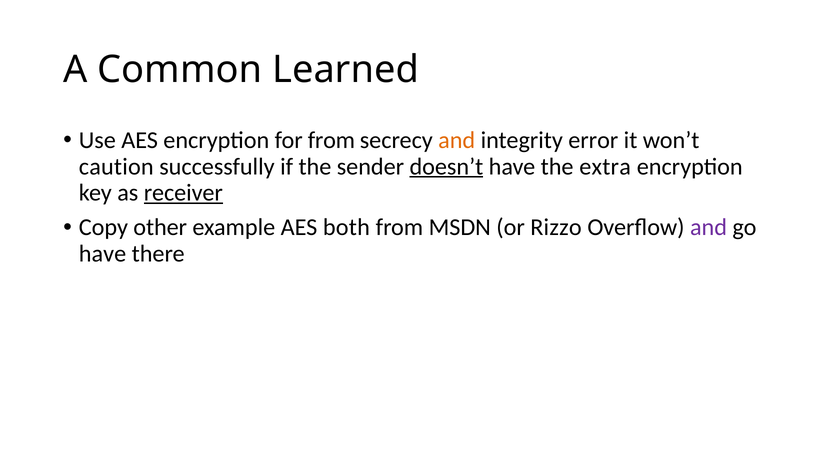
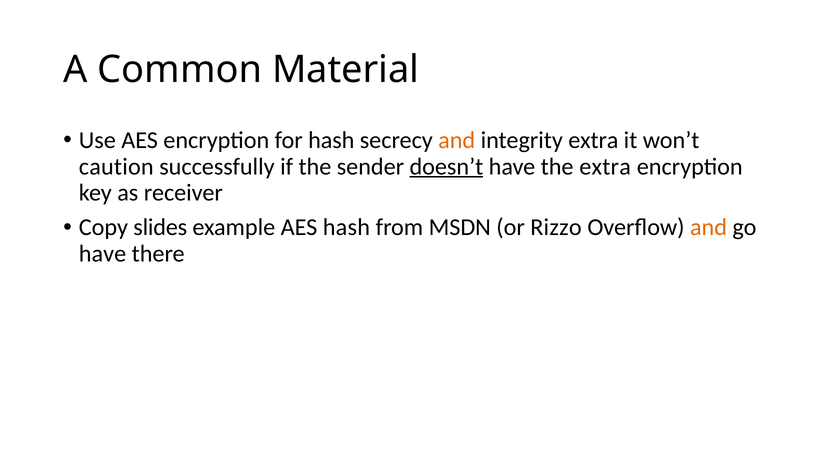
Learned: Learned -> Material
for from: from -> hash
integrity error: error -> extra
receiver underline: present -> none
other: other -> slides
AES both: both -> hash
and at (709, 227) colour: purple -> orange
